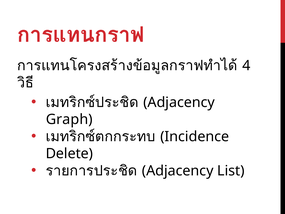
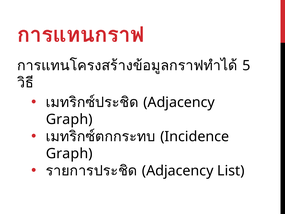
4: 4 -> 5
Delete at (69, 153): Delete -> Graph
